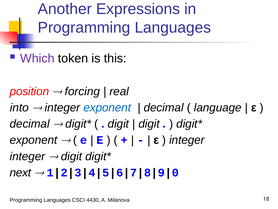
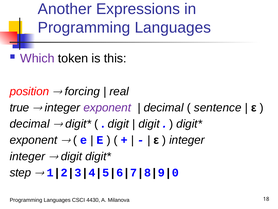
into: into -> true
exponent at (107, 107) colour: blue -> purple
language: language -> sentence
next: next -> step
